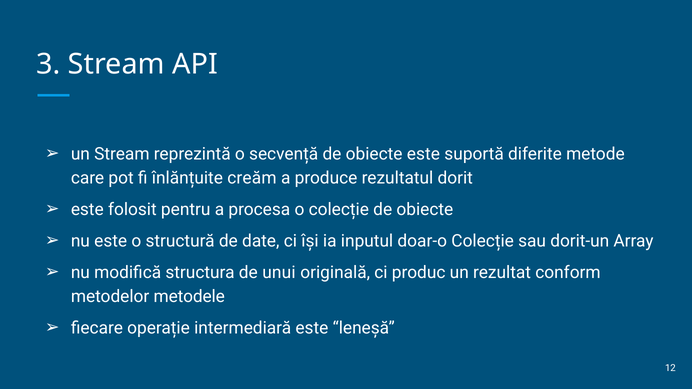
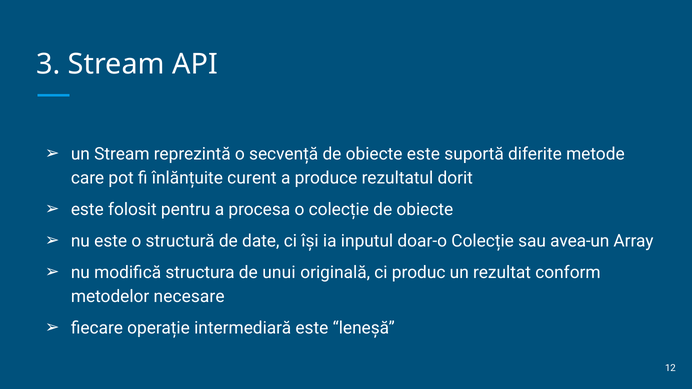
creăm: creăm -> curent
dorit-un: dorit-un -> avea-un
metodele: metodele -> necesare
